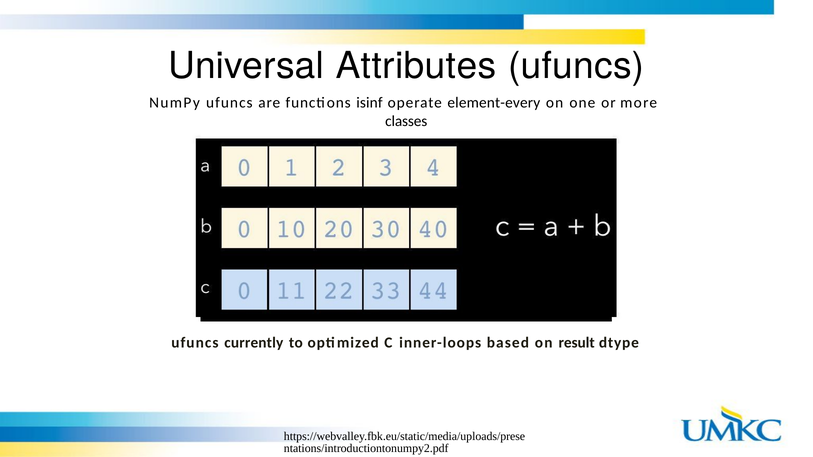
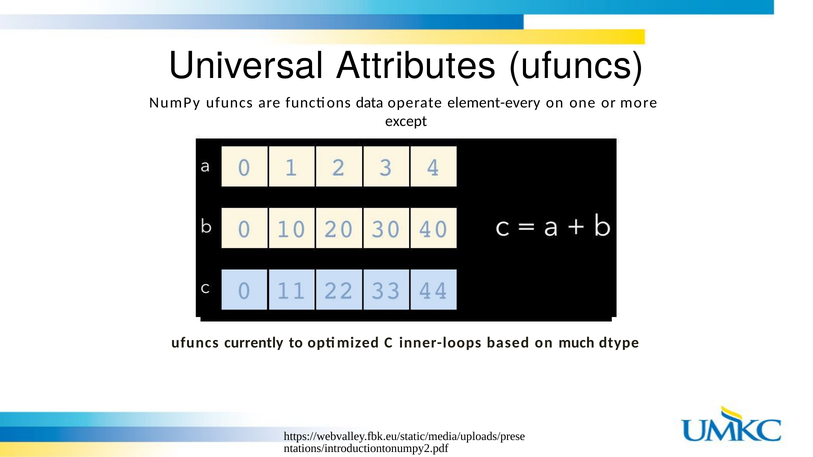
isinf: isinf -> data
classes: classes -> except
result: result -> much
